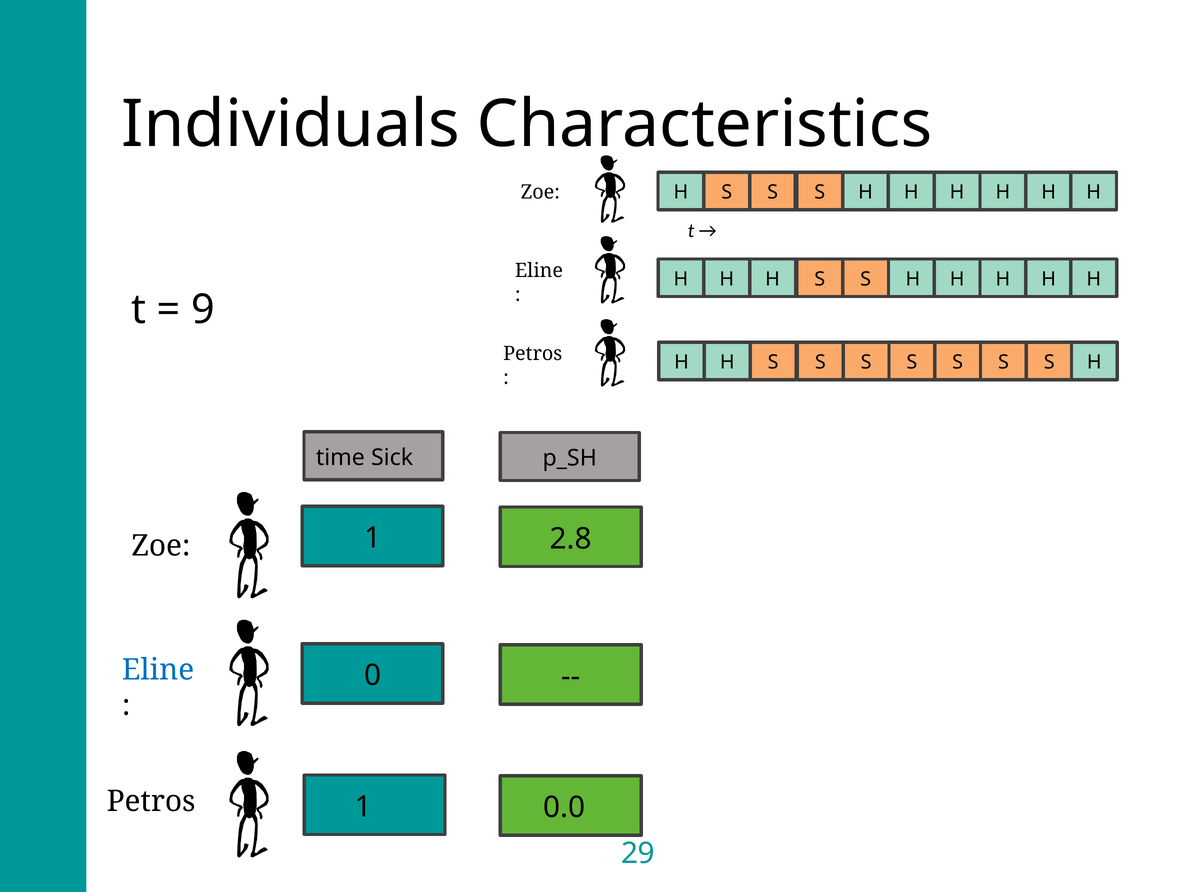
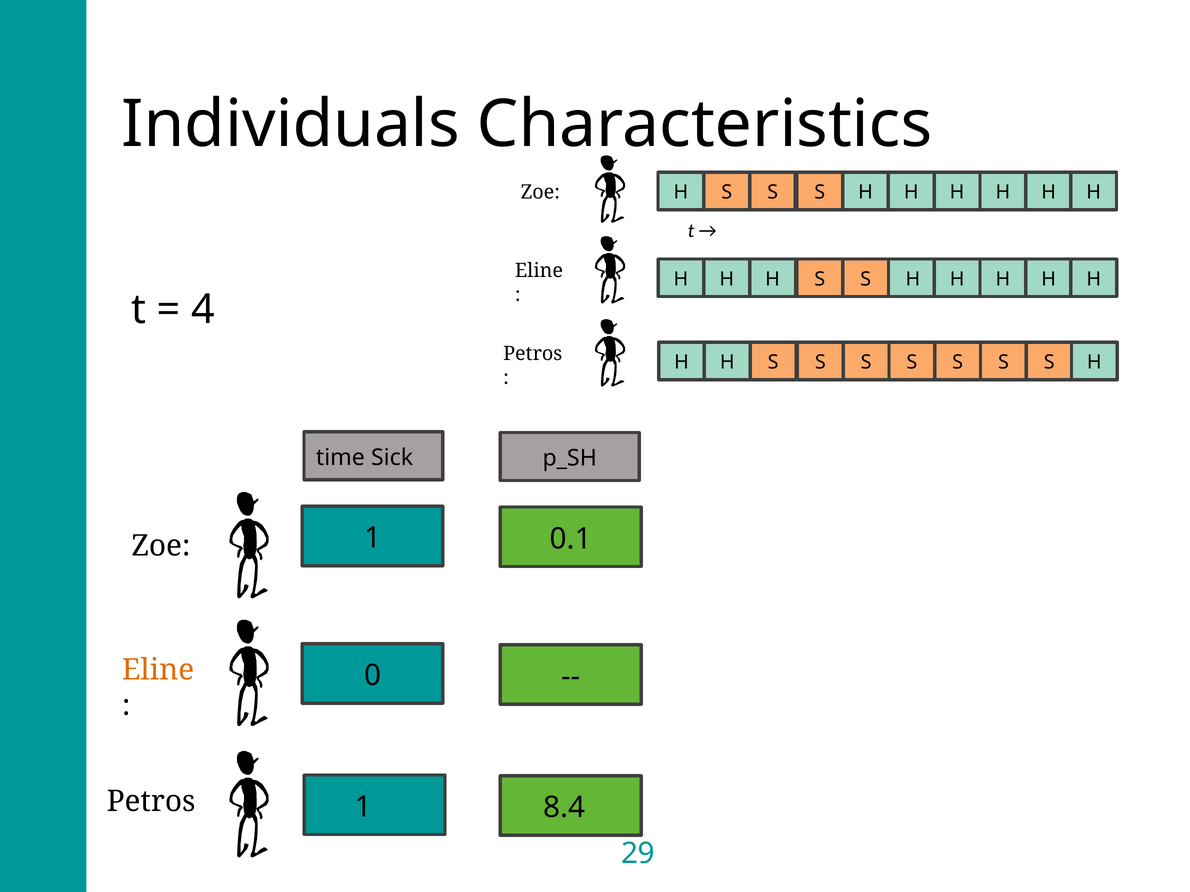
9: 9 -> 4
2.8: 2.8 -> 0.1
Eline at (158, 670) colour: blue -> orange
0.0: 0.0 -> 8.4
